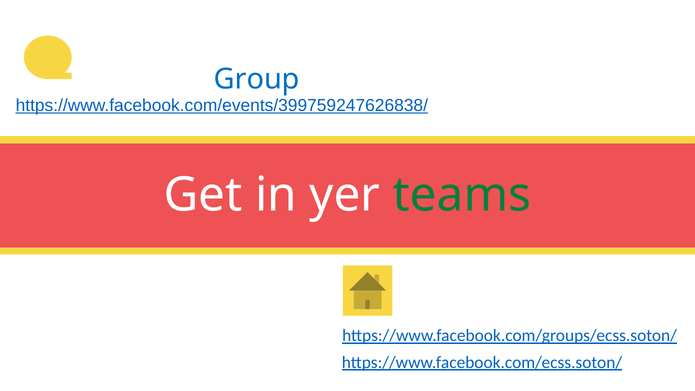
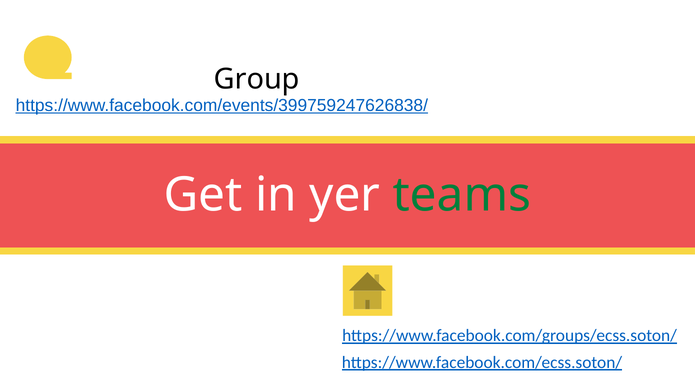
Group at (257, 79) colour: blue -> black
